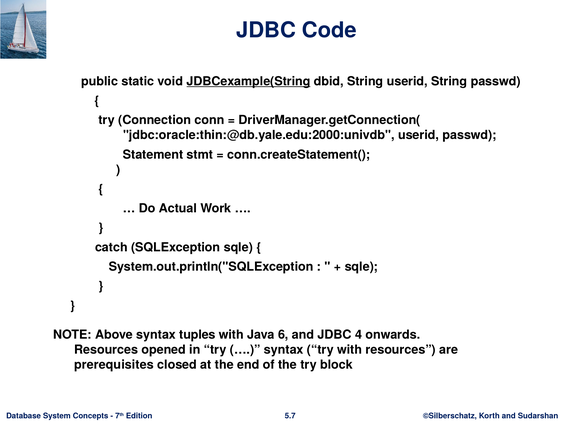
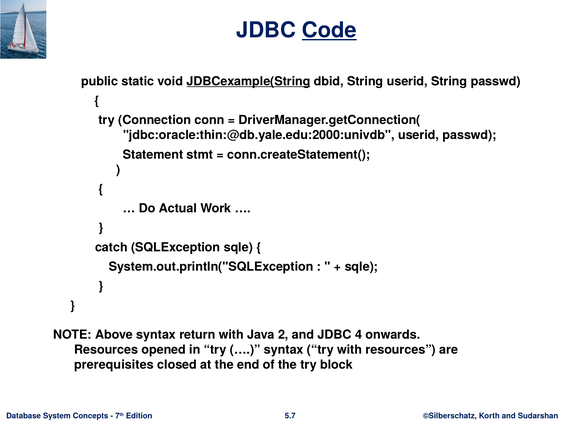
Code underline: none -> present
tuples: tuples -> return
6: 6 -> 2
